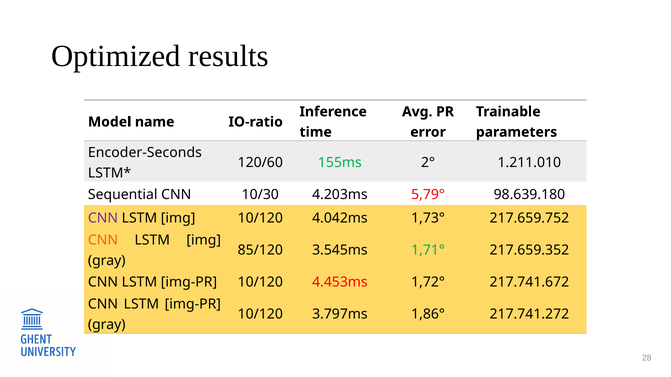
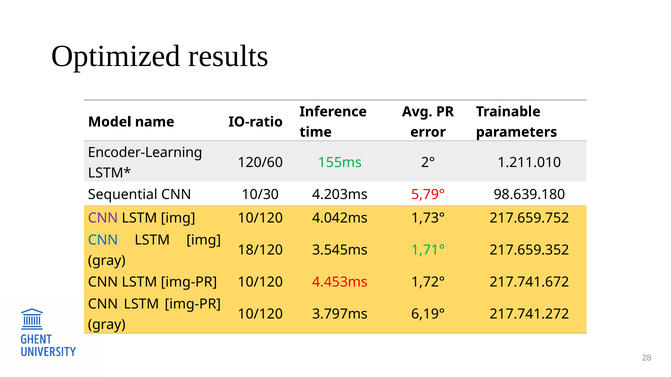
Encoder-Seconds: Encoder-Seconds -> Encoder-Learning
CNN at (103, 240) colour: orange -> blue
85/120: 85/120 -> 18/120
1,86°: 1,86° -> 6,19°
